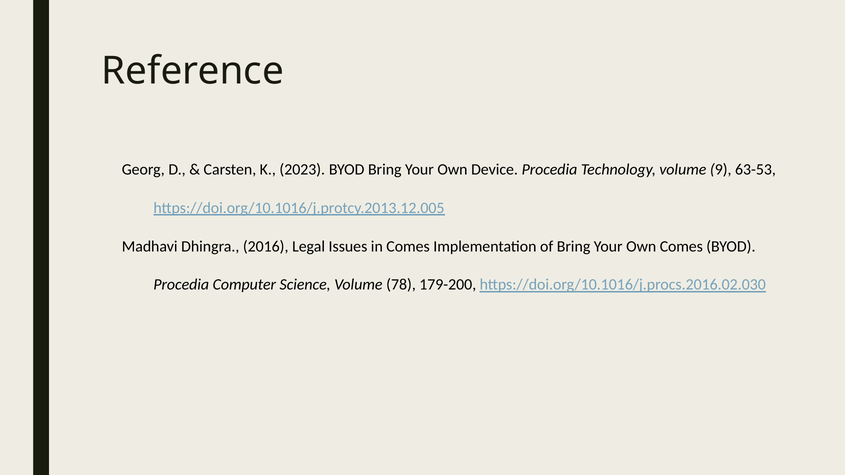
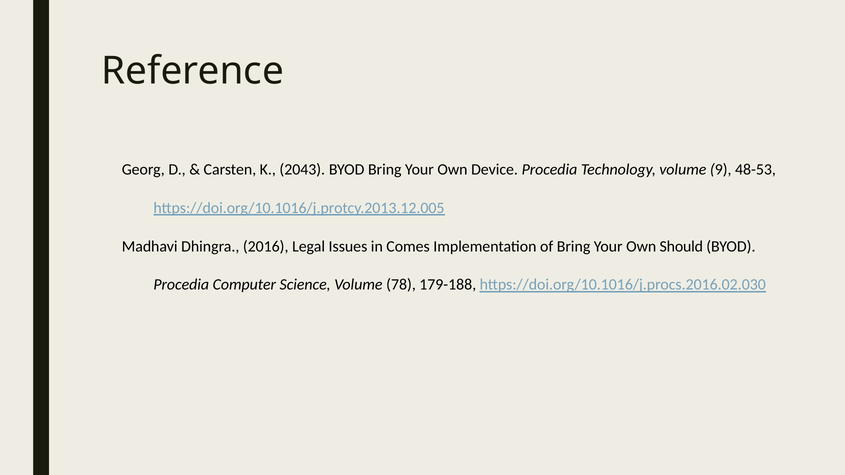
2023: 2023 -> 2043
63-53: 63-53 -> 48-53
Own Comes: Comes -> Should
179-200: 179-200 -> 179-188
